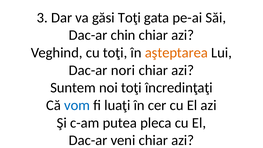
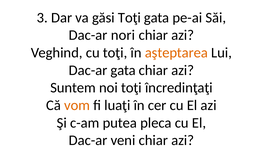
chin: chin -> nori
Dac-ar nori: nori -> gata
vom colour: blue -> orange
